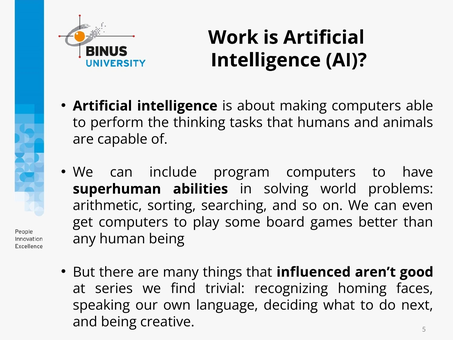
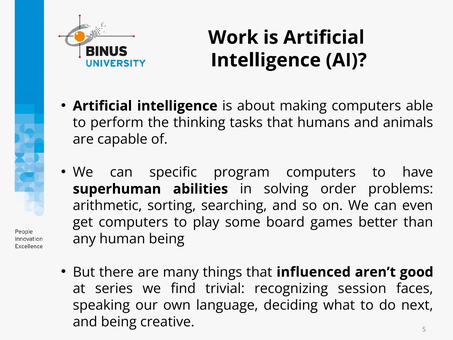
include: include -> specific
world: world -> order
homing: homing -> session
